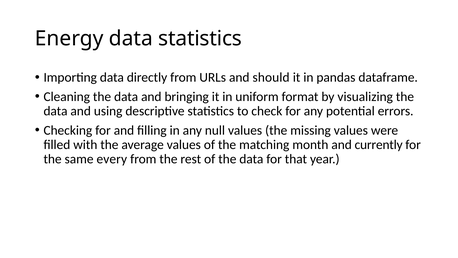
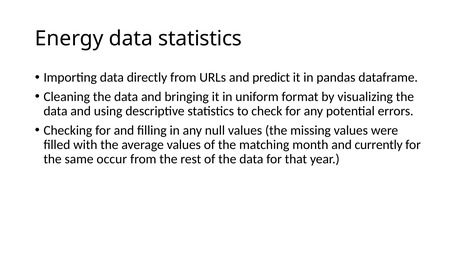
should: should -> predict
every: every -> occur
